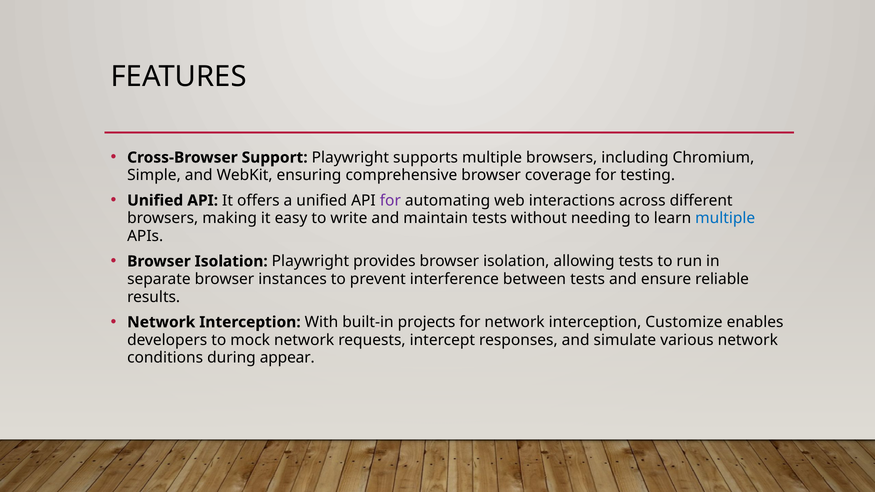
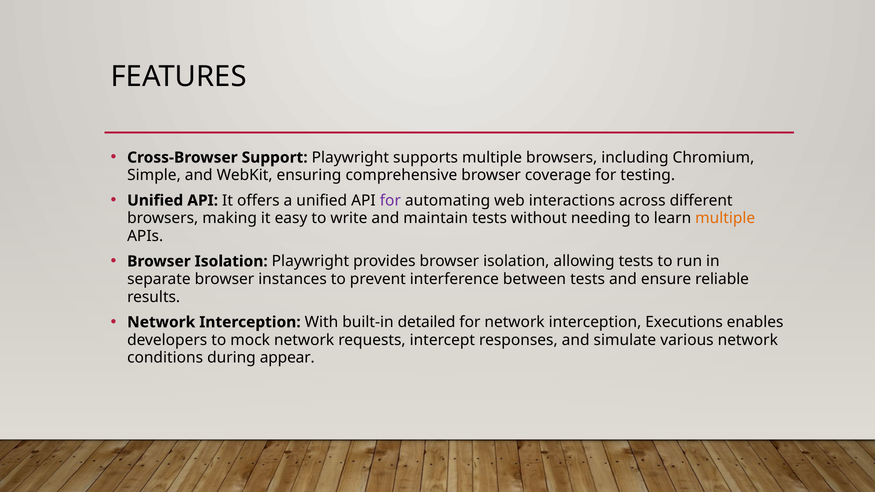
multiple at (725, 218) colour: blue -> orange
projects: projects -> detailed
Customize: Customize -> Executions
